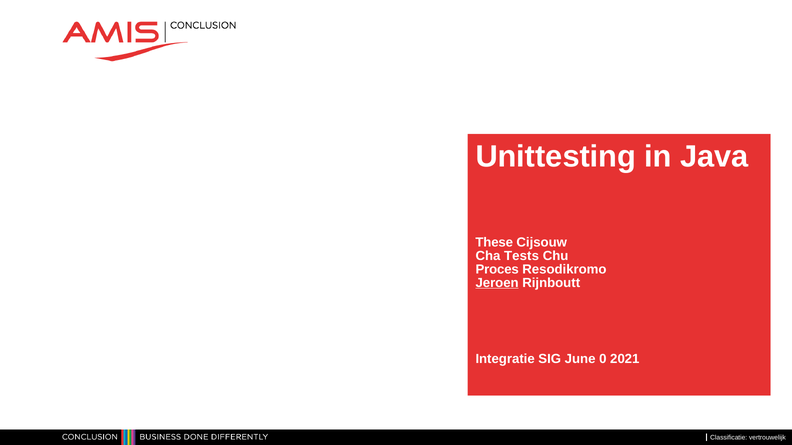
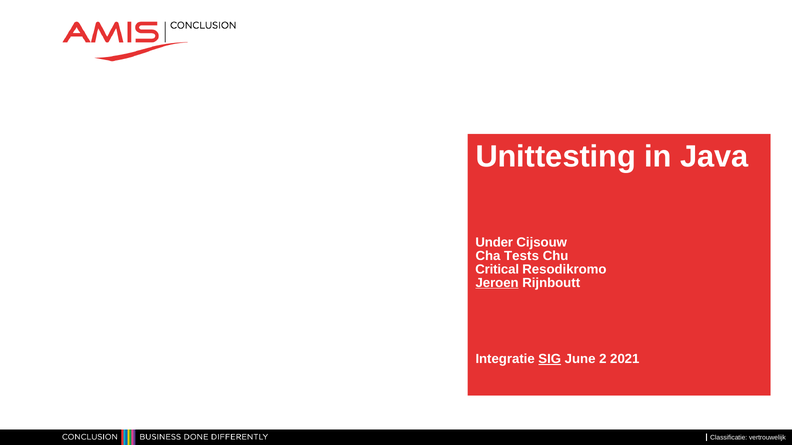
These: These -> Under
Proces: Proces -> Critical
SIG underline: none -> present
0: 0 -> 2
